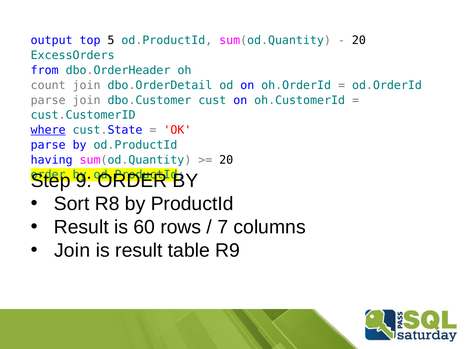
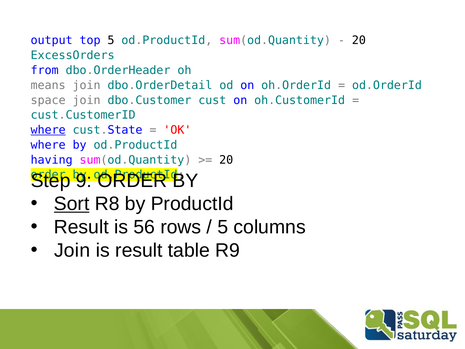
count: count -> means
parse at (48, 100): parse -> space
parse at (48, 145): parse -> where
Sort underline: none -> present
60: 60 -> 56
7 at (223, 227): 7 -> 5
